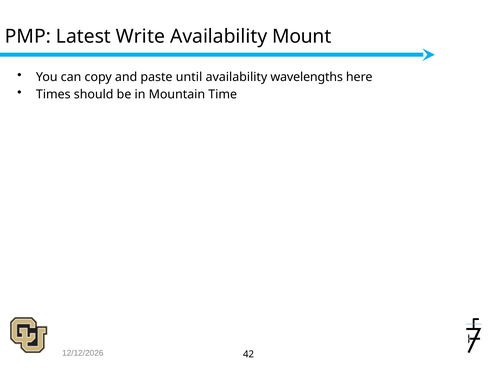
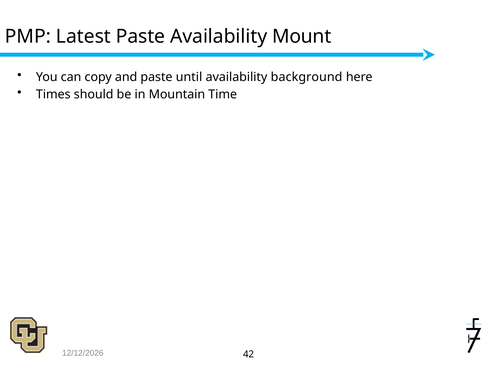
Latest Write: Write -> Paste
wavelengths: wavelengths -> background
